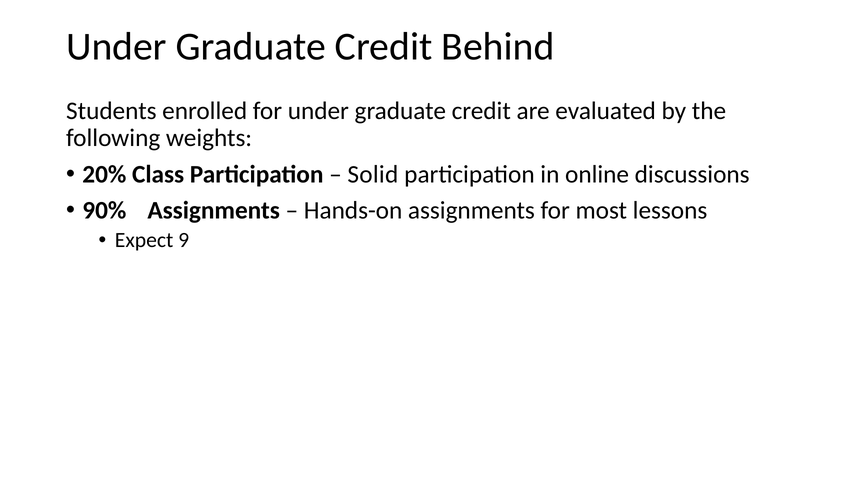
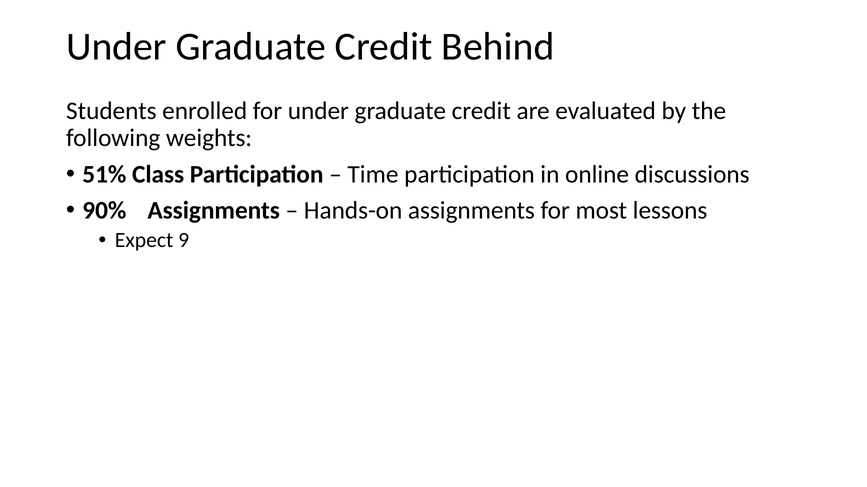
20%: 20% -> 51%
Solid: Solid -> Time
